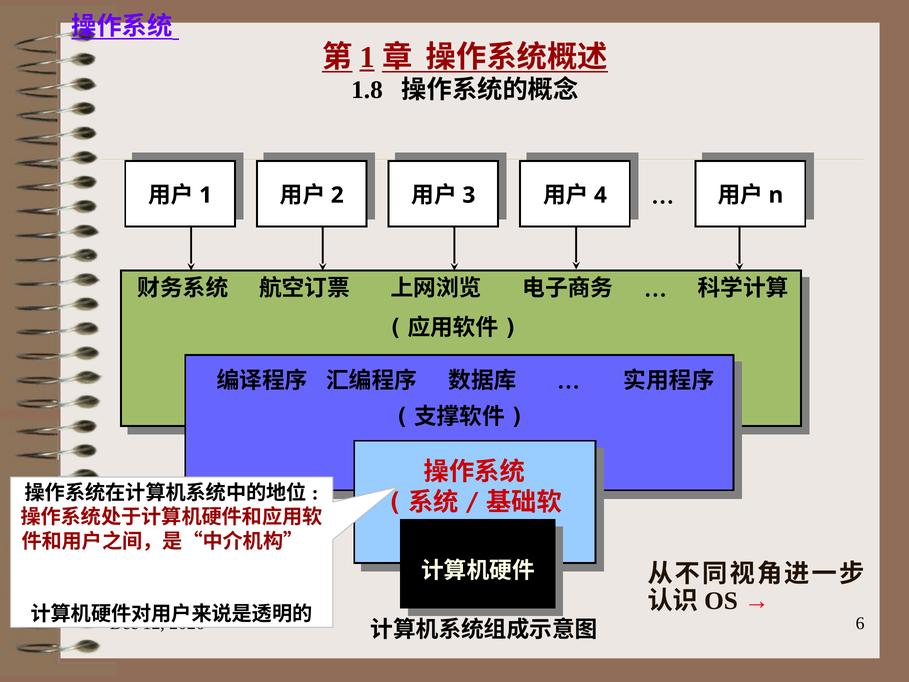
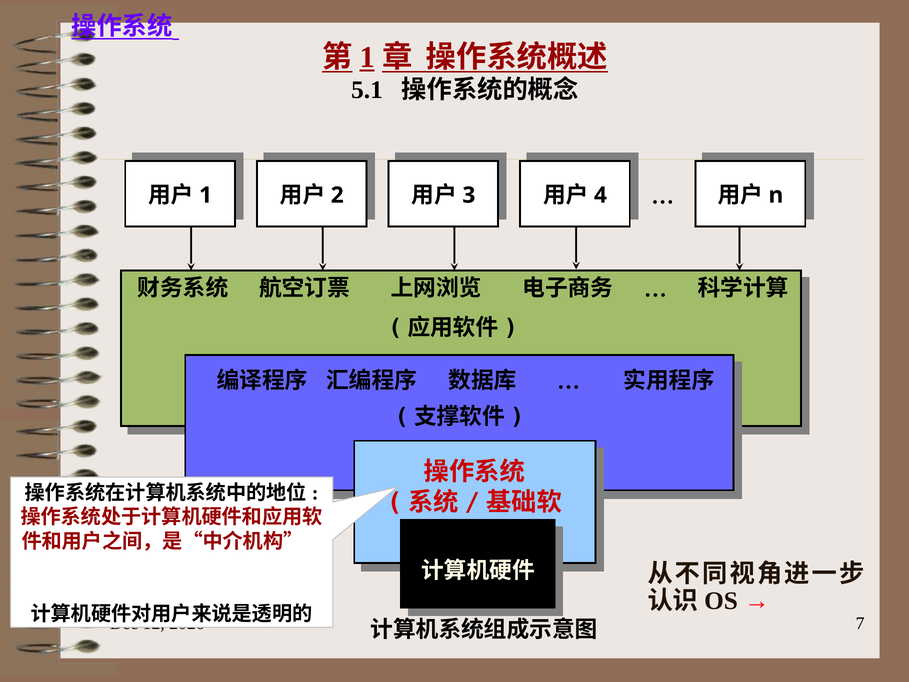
1.8: 1.8 -> 5.1
6: 6 -> 7
